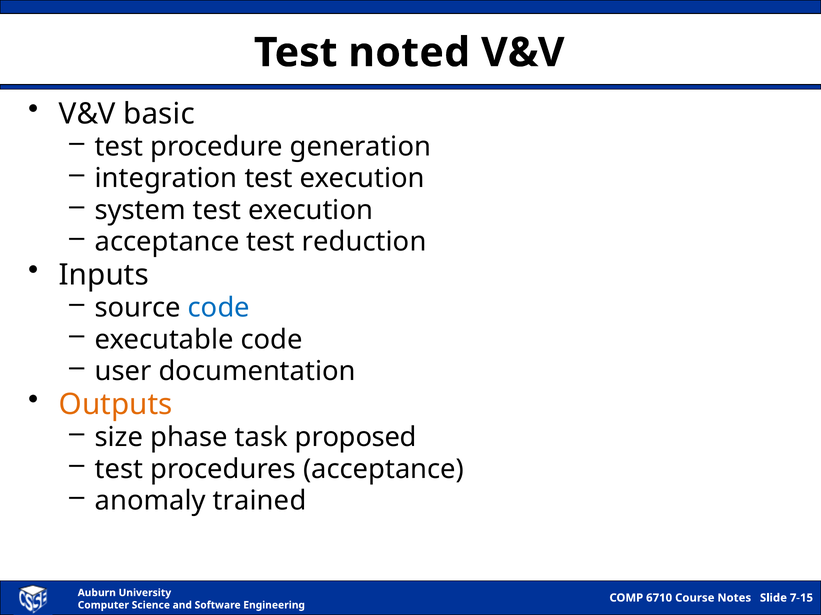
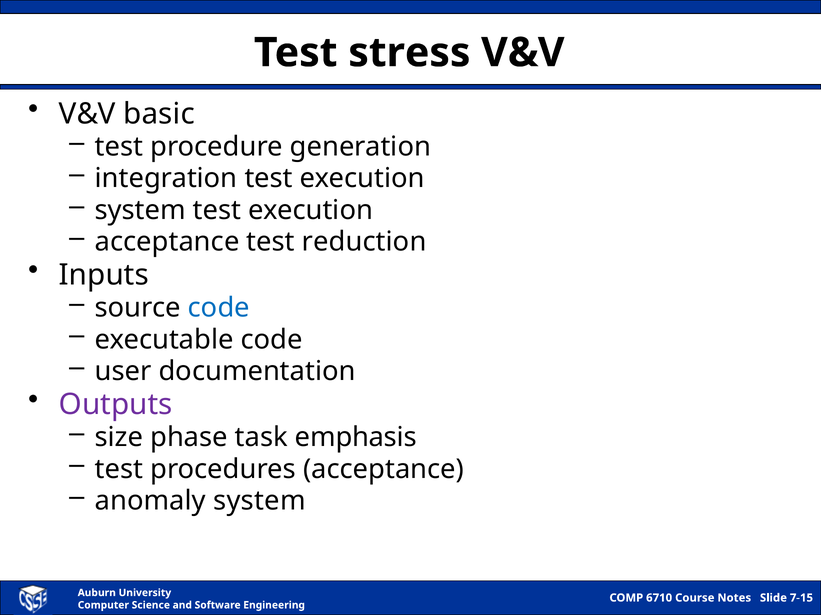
noted: noted -> stress
Outputs colour: orange -> purple
proposed: proposed -> emphasis
anomaly trained: trained -> system
